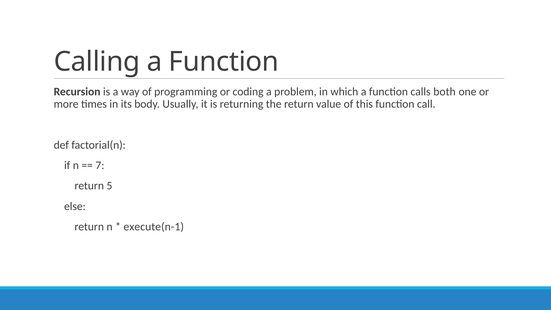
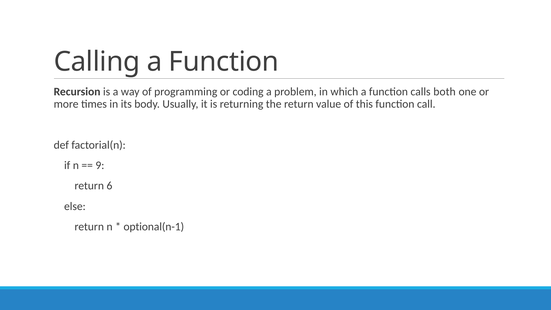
7: 7 -> 9
5: 5 -> 6
execute(n-1: execute(n-1 -> optional(n-1
